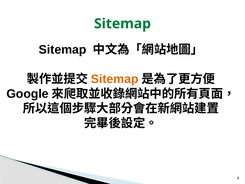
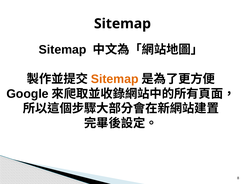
Sitemap at (122, 24) colour: green -> black
